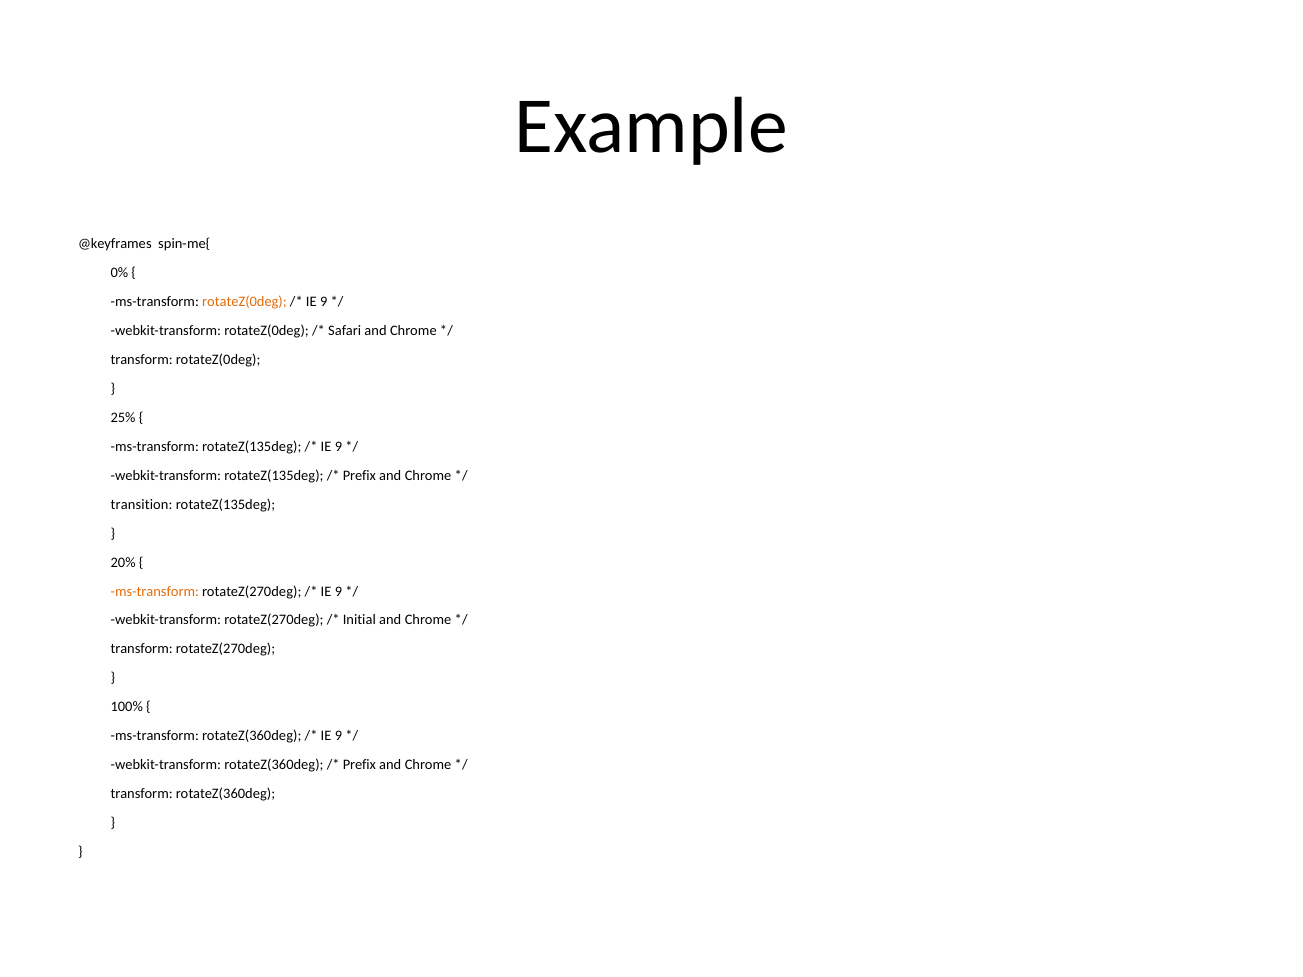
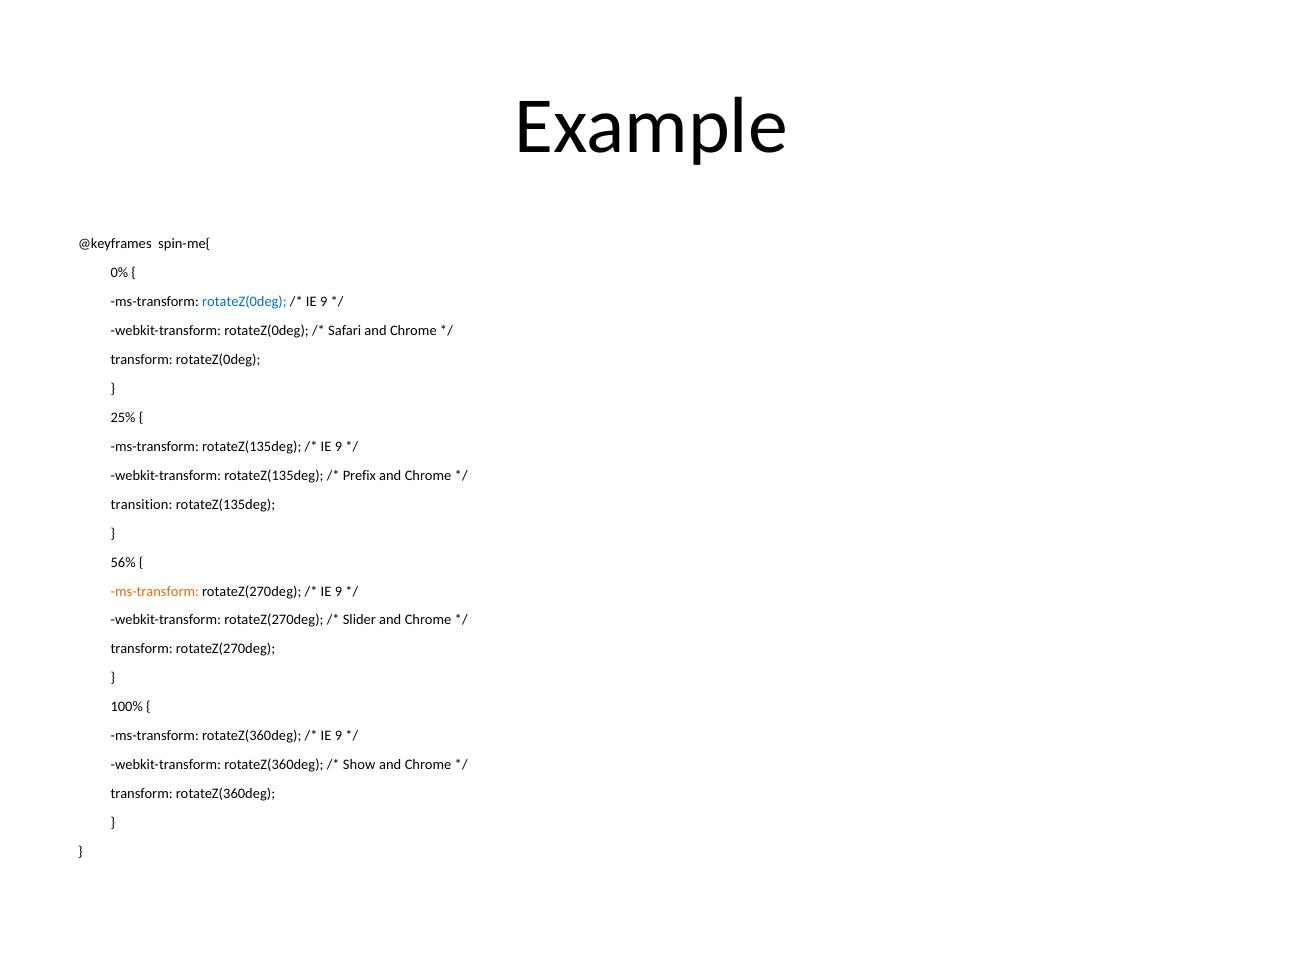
rotateZ(0deg at (244, 302) colour: orange -> blue
20%: 20% -> 56%
Initial: Initial -> Slider
Prefix at (359, 765): Prefix -> Show
